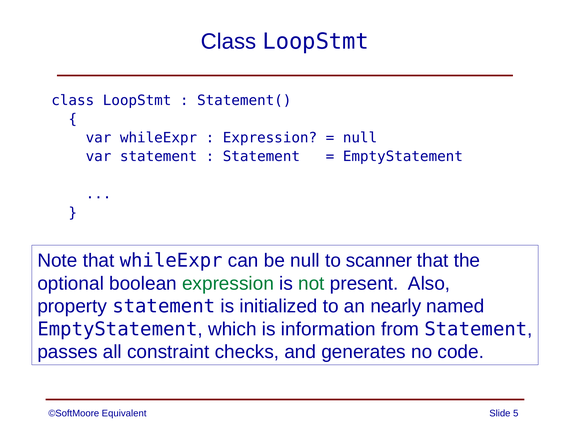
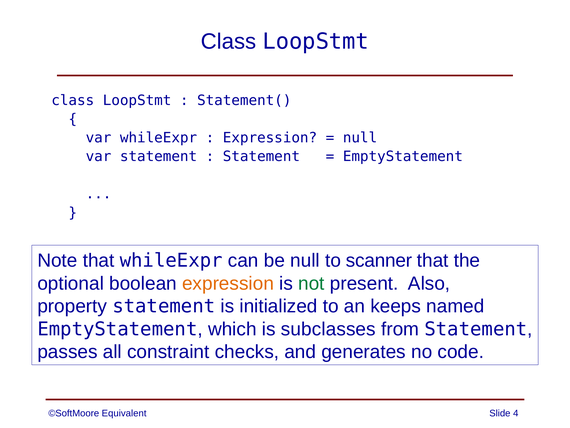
expression at (228, 283) colour: green -> orange
nearly: nearly -> keeps
information: information -> subclasses
5: 5 -> 4
